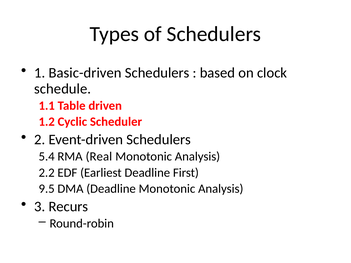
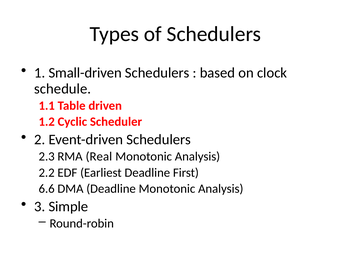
Basic-driven: Basic-driven -> Small-driven
5.4: 5.4 -> 2.3
9.5: 9.5 -> 6.6
Recurs: Recurs -> Simple
